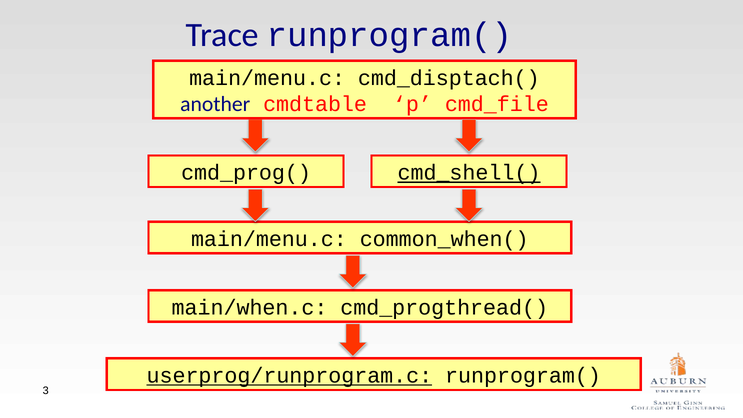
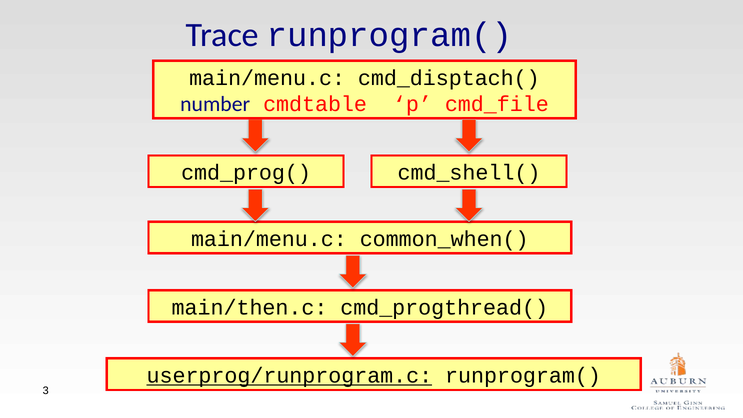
another: another -> number
cmd_shell( underline: present -> none
main/when.c: main/when.c -> main/then.c
